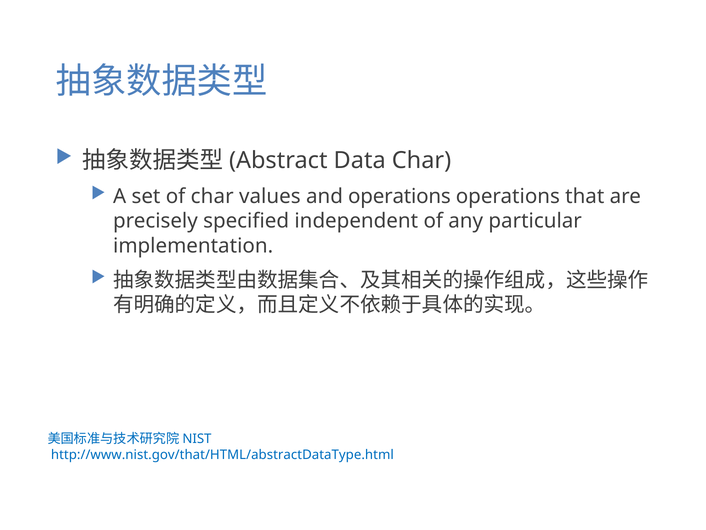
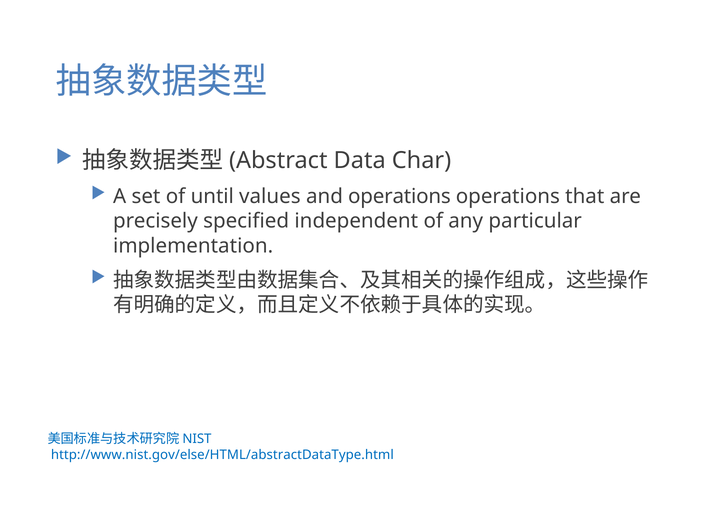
of char: char -> until
http://www.nist.gov/that/HTML/abstractDataType.html: http://www.nist.gov/that/HTML/abstractDataType.html -> http://www.nist.gov/else/HTML/abstractDataType.html
